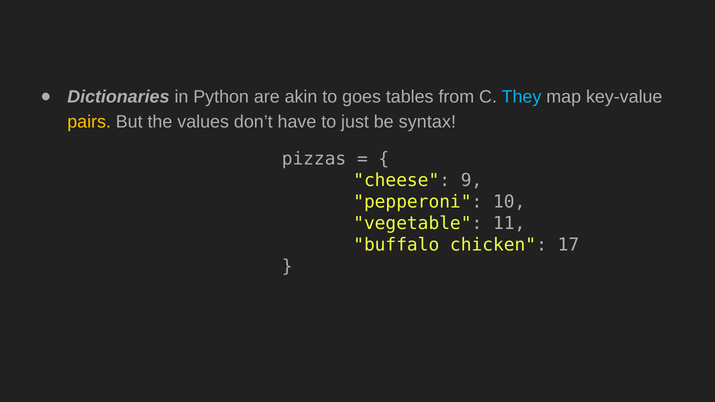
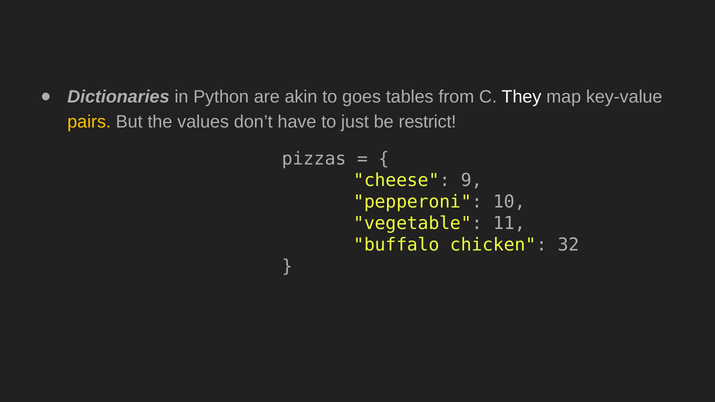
They colour: light blue -> white
syntax: syntax -> restrict
17: 17 -> 32
